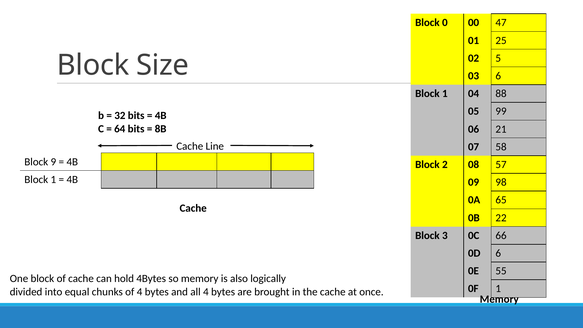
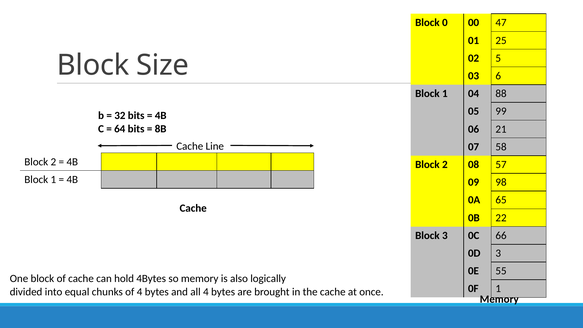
9 at (53, 162): 9 -> 2
0D 6: 6 -> 3
